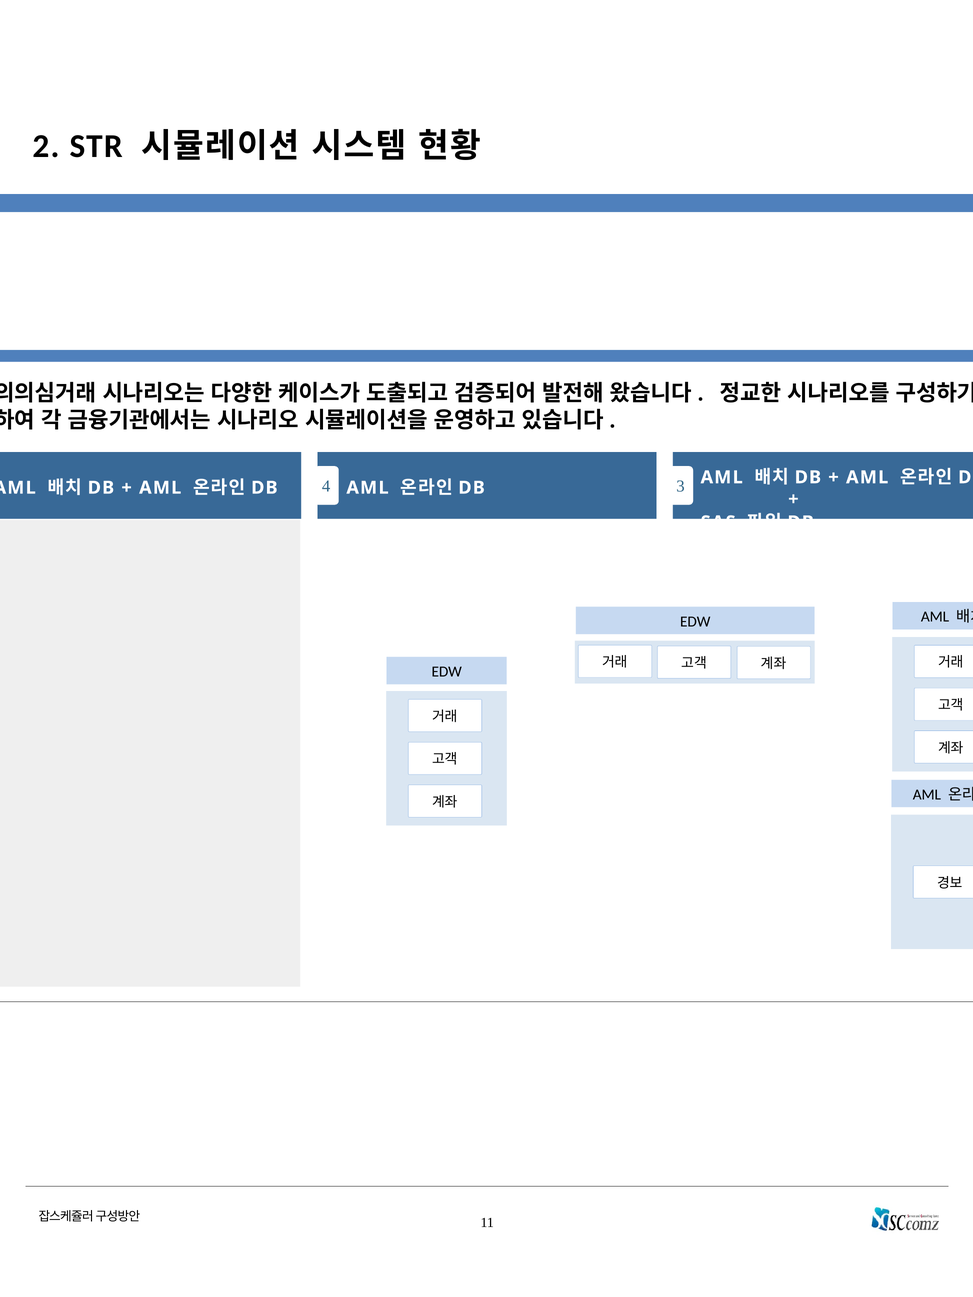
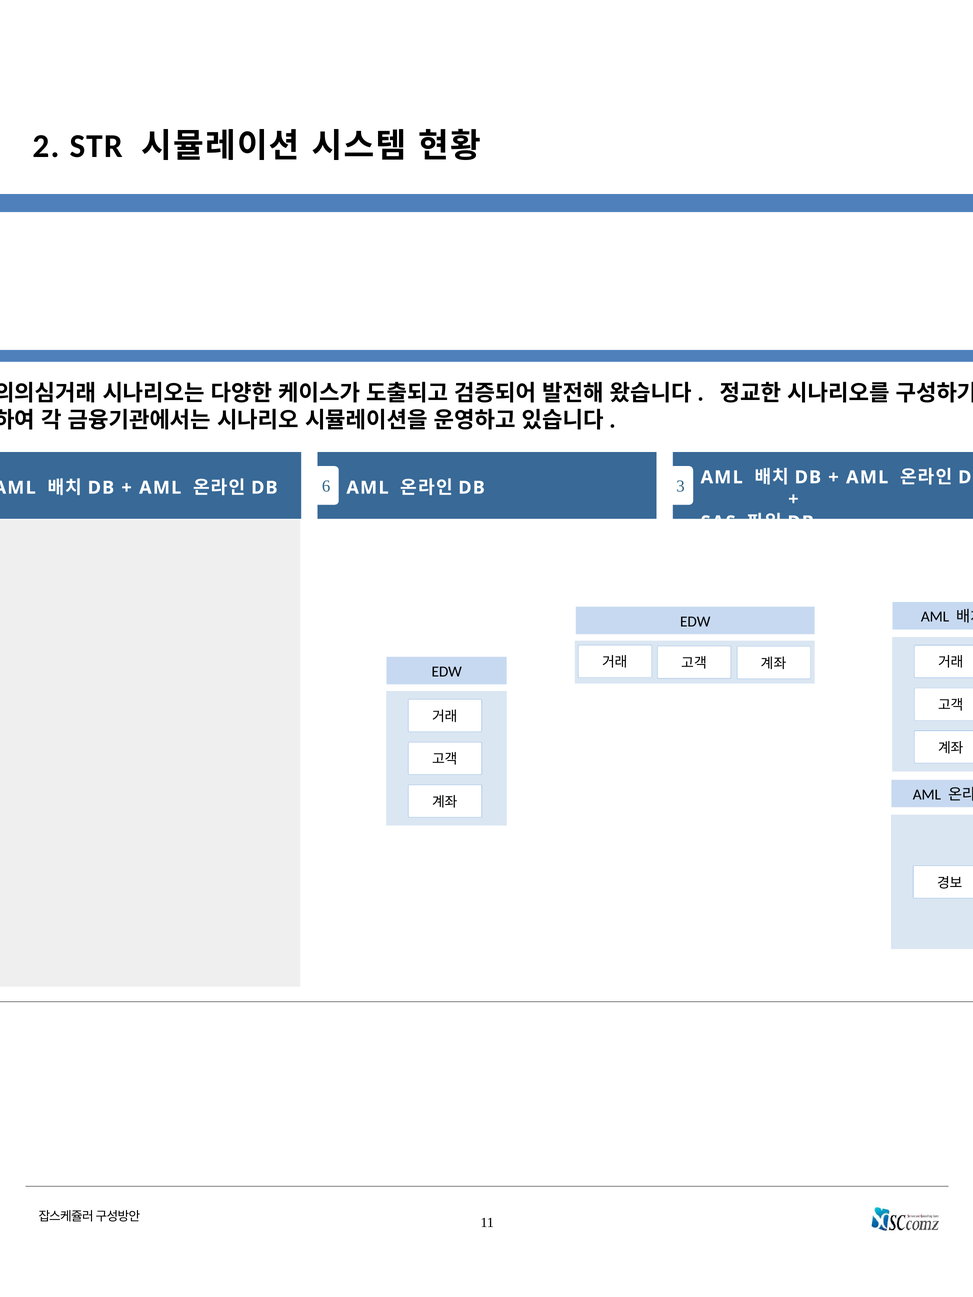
4: 4 -> 6
